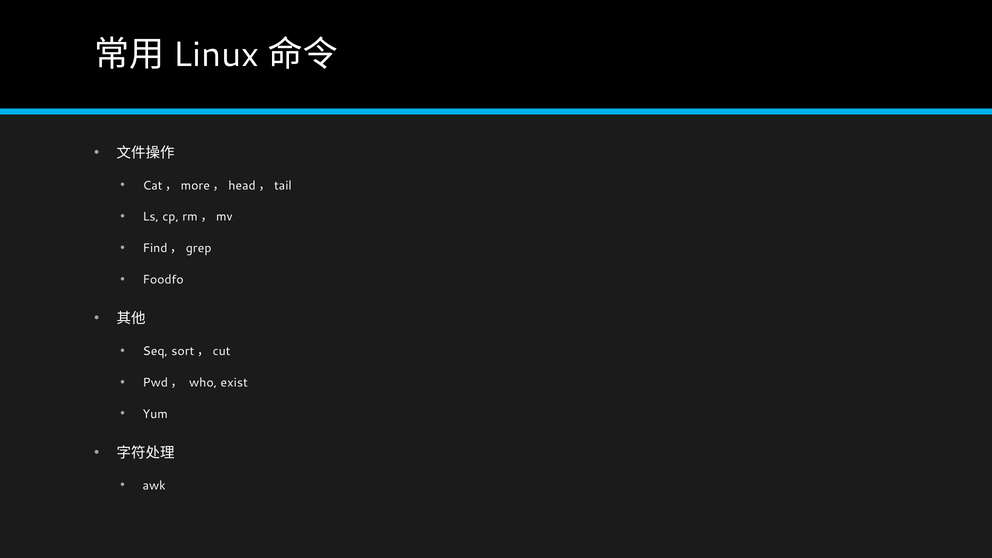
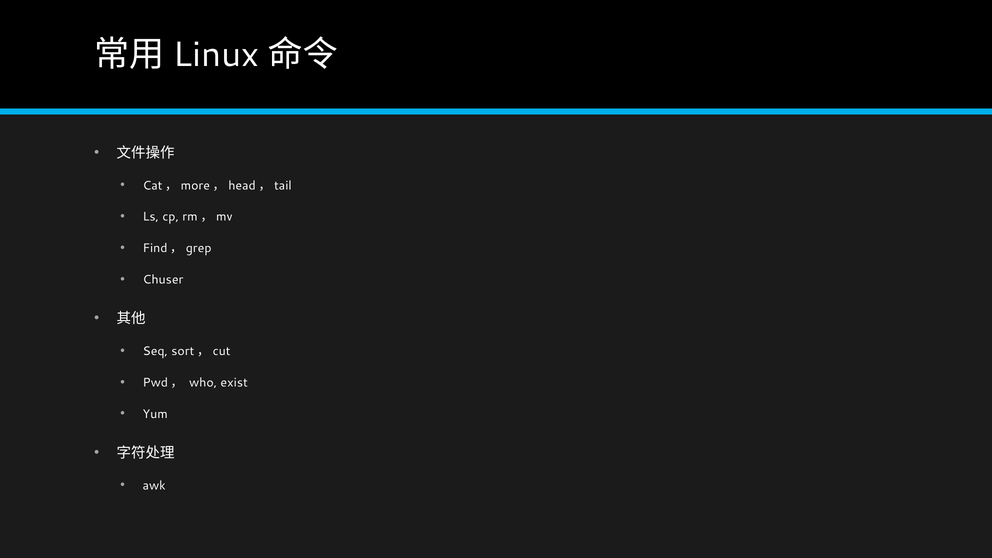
Foodfo: Foodfo -> Chuser
